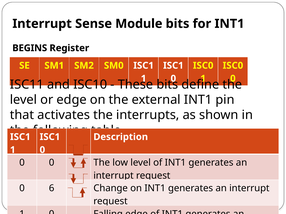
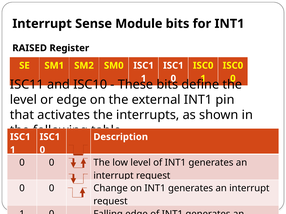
BEGINS: BEGINS -> RAISED
6 at (52, 189): 6 -> 0
